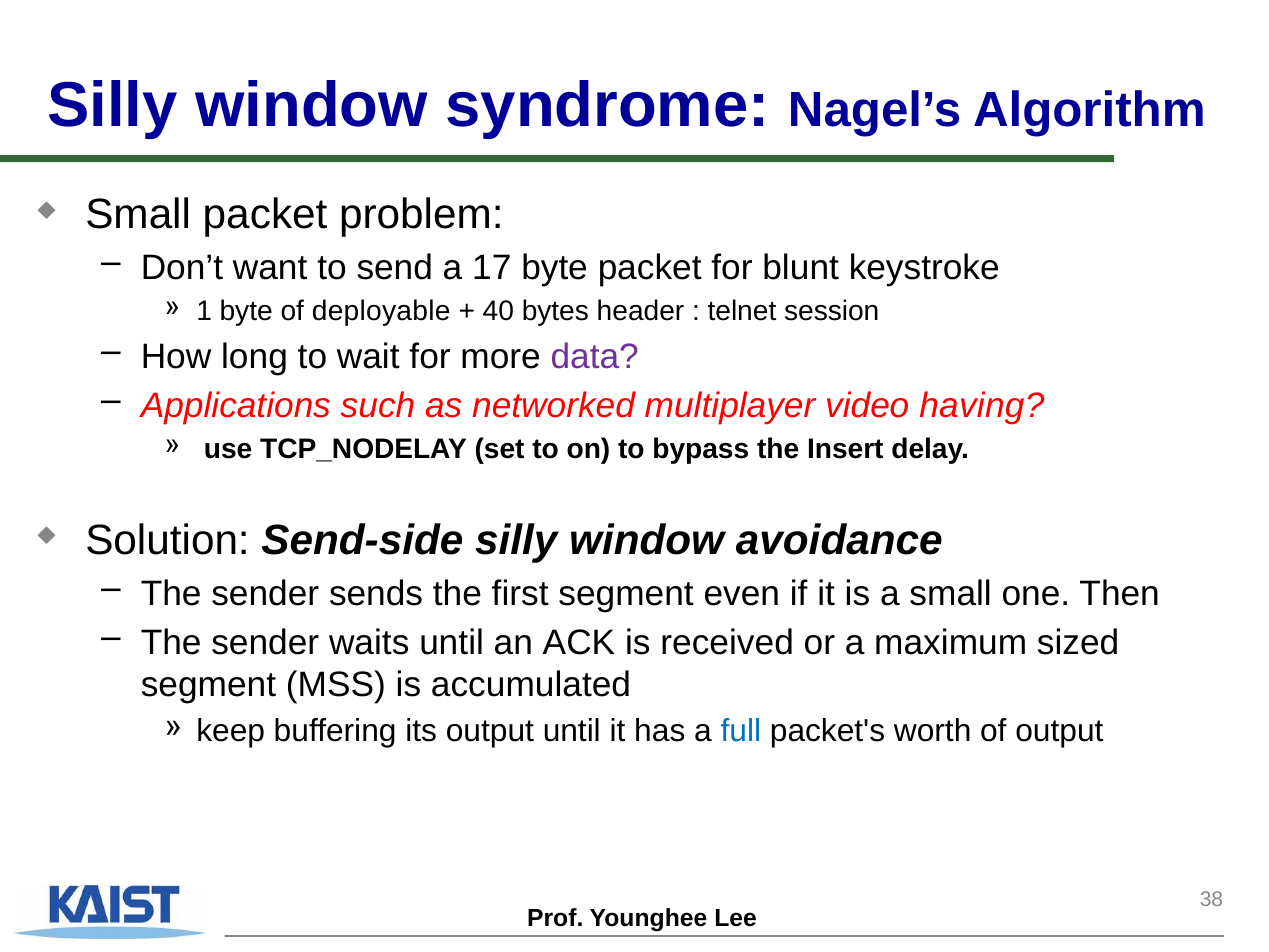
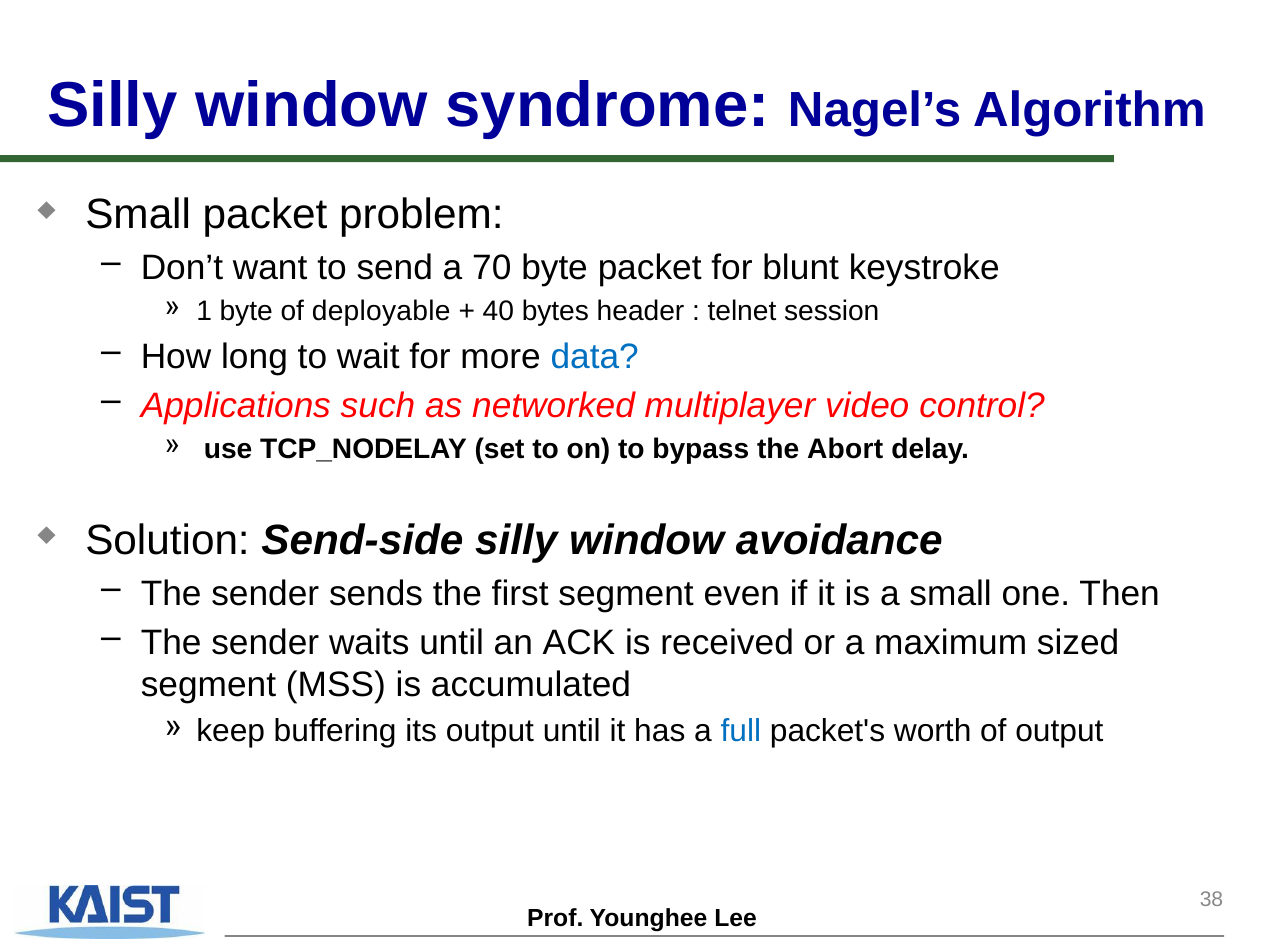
17: 17 -> 70
data colour: purple -> blue
having: having -> control
Insert: Insert -> Abort
